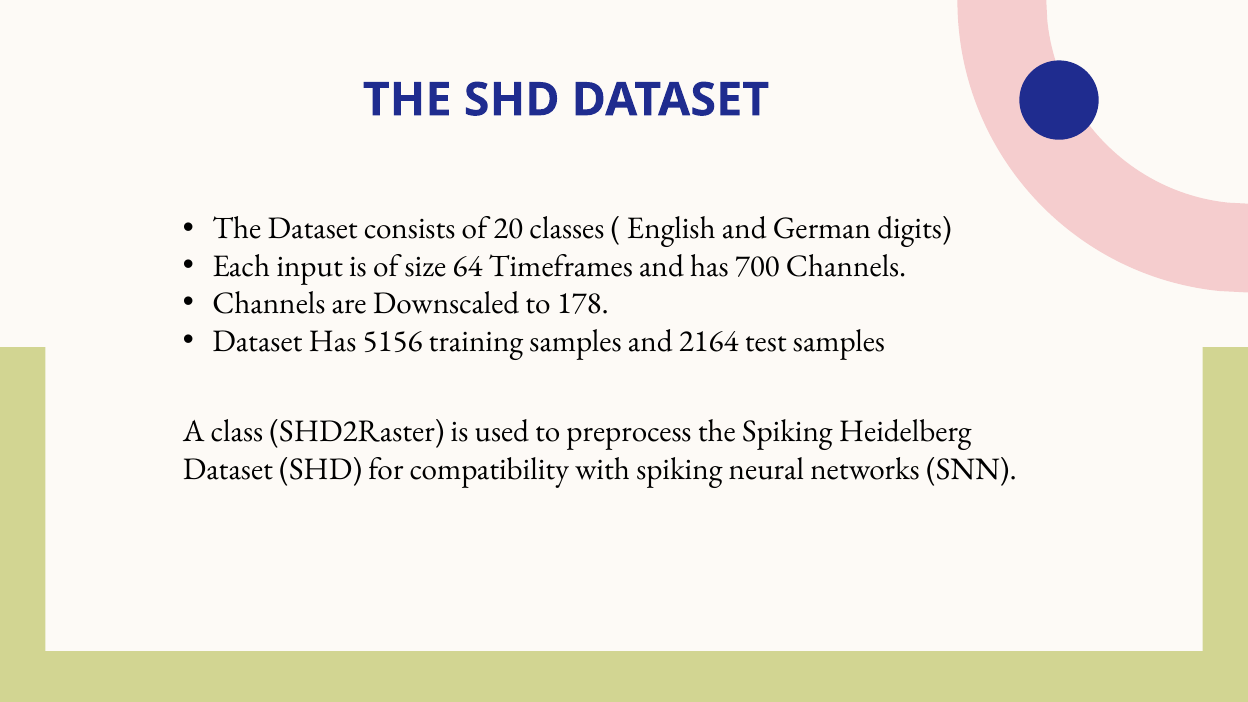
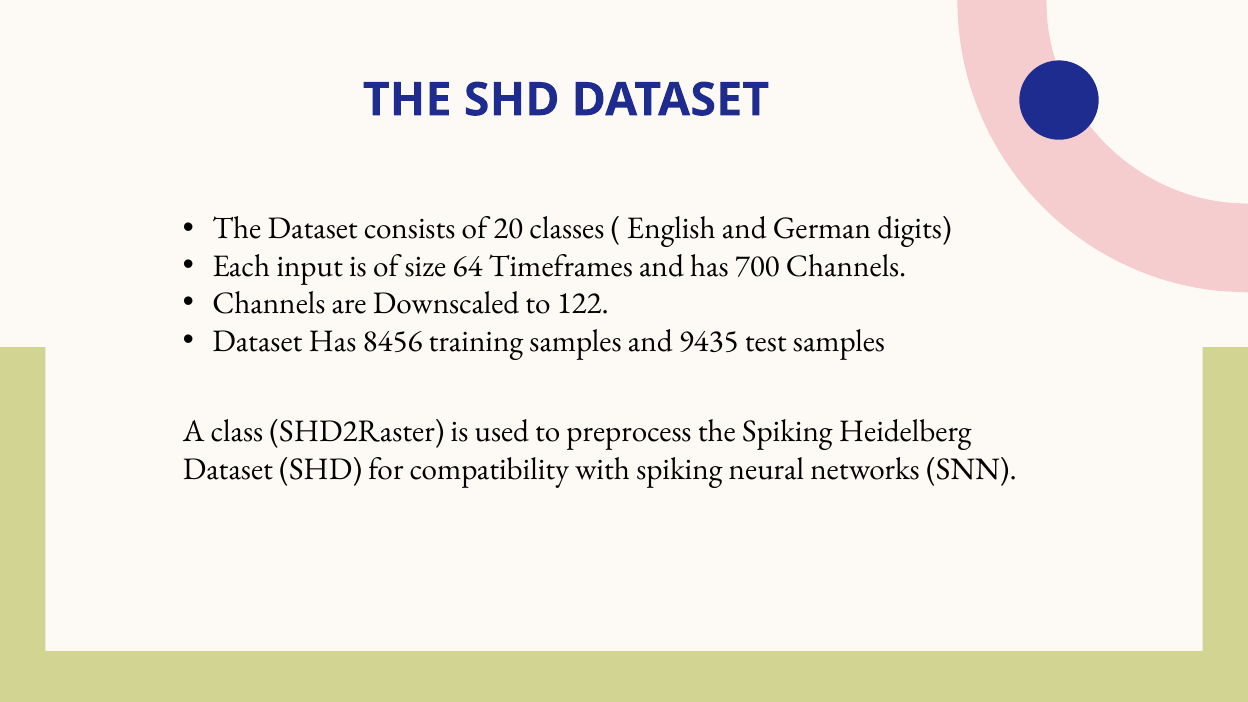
178: 178 -> 122
5156: 5156 -> 8456
2164: 2164 -> 9435
